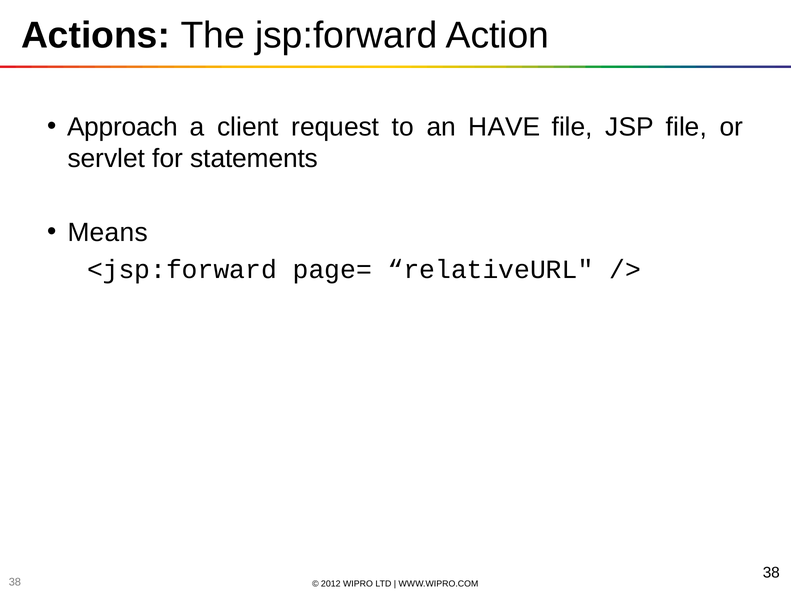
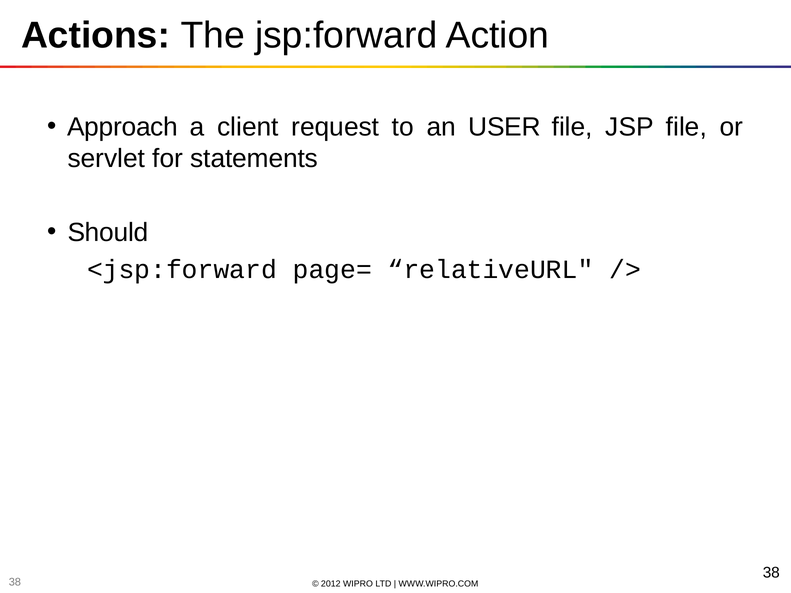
HAVE: HAVE -> USER
Means: Means -> Should
